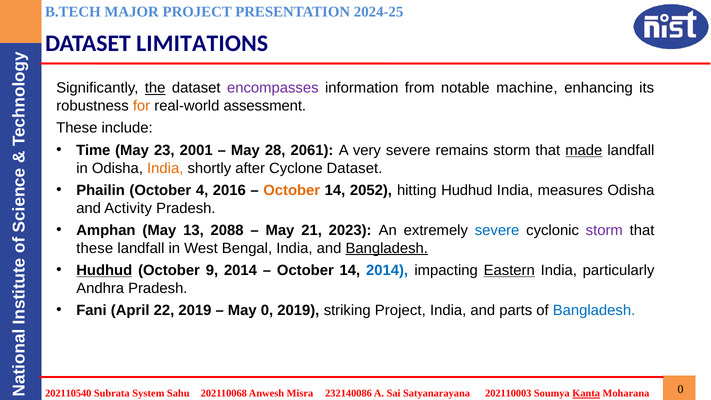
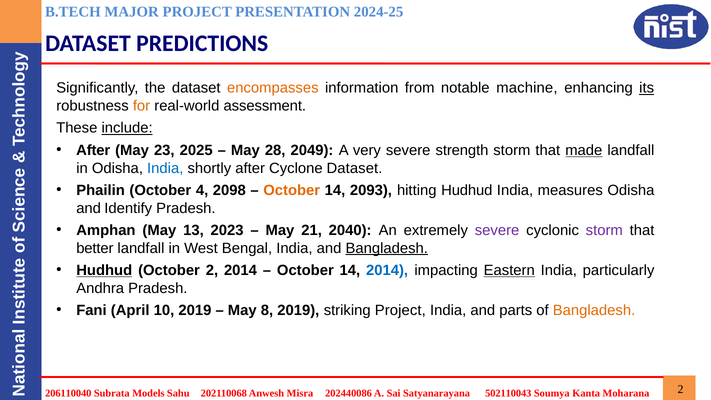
LIMITATIONS: LIMITATIONS -> PREDICTIONS
the underline: present -> none
encompasses colour: purple -> orange
its underline: none -> present
include underline: none -> present
Time at (93, 150): Time -> After
2001: 2001 -> 2025
2061: 2061 -> 2049
remains: remains -> strength
India at (165, 168) colour: orange -> blue
2016: 2016 -> 2098
2052: 2052 -> 2093
Activity: Activity -> Identify
2088: 2088 -> 2023
2023: 2023 -> 2040
severe at (497, 230) colour: blue -> purple
these at (95, 248): these -> better
October 9: 9 -> 2
22: 22 -> 10
May 0: 0 -> 8
Bangladesh at (594, 310) colour: blue -> orange
202110540: 202110540 -> 206110040
System: System -> Models
232140086: 232140086 -> 202440086
202110003: 202110003 -> 502110043
Kanta underline: present -> none
Moharana 0: 0 -> 2
